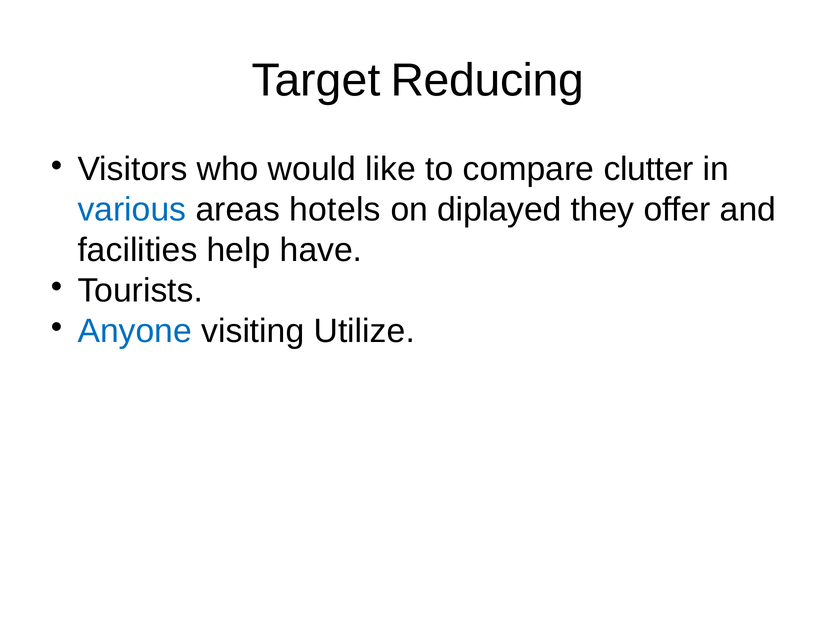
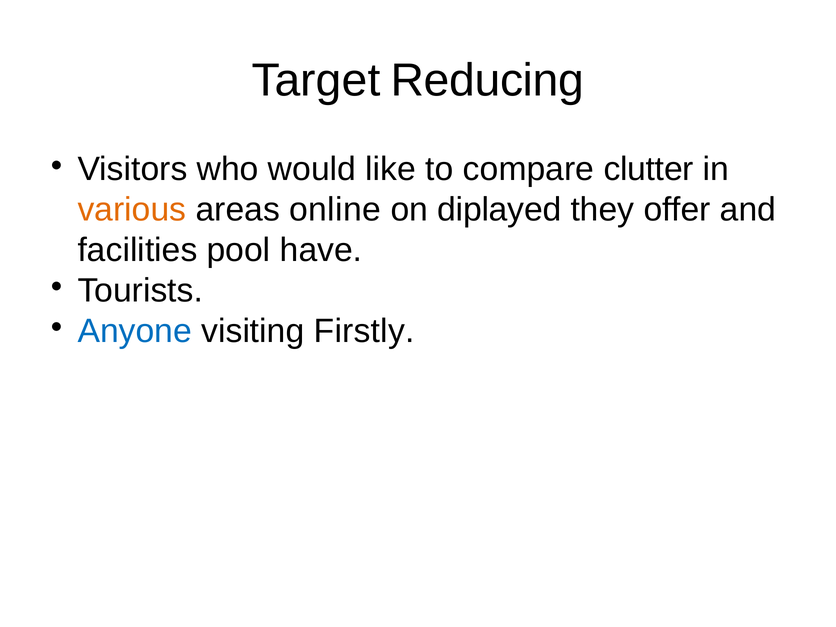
various colour: blue -> orange
hotels: hotels -> online
help: help -> pool
Utilize: Utilize -> Firstly
